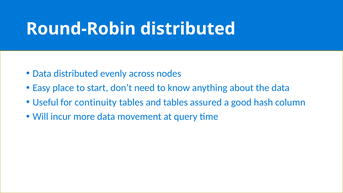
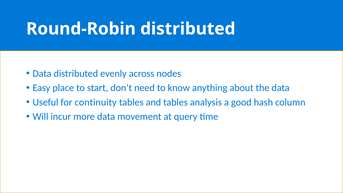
assured: assured -> analysis
